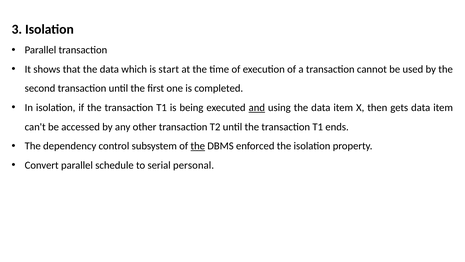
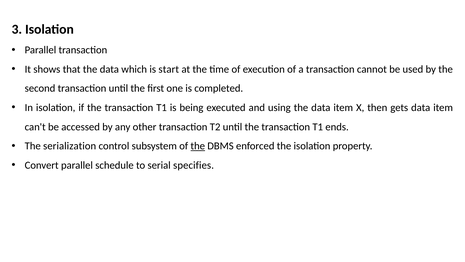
and underline: present -> none
dependency: dependency -> serialization
personal: personal -> specifies
